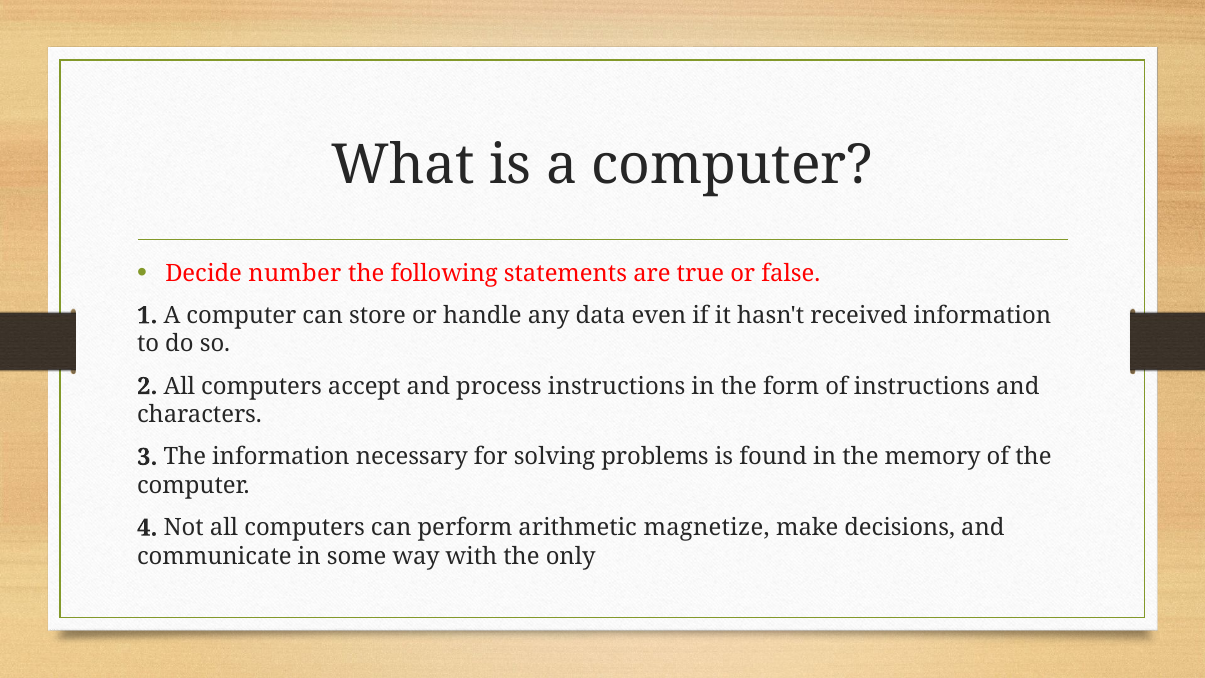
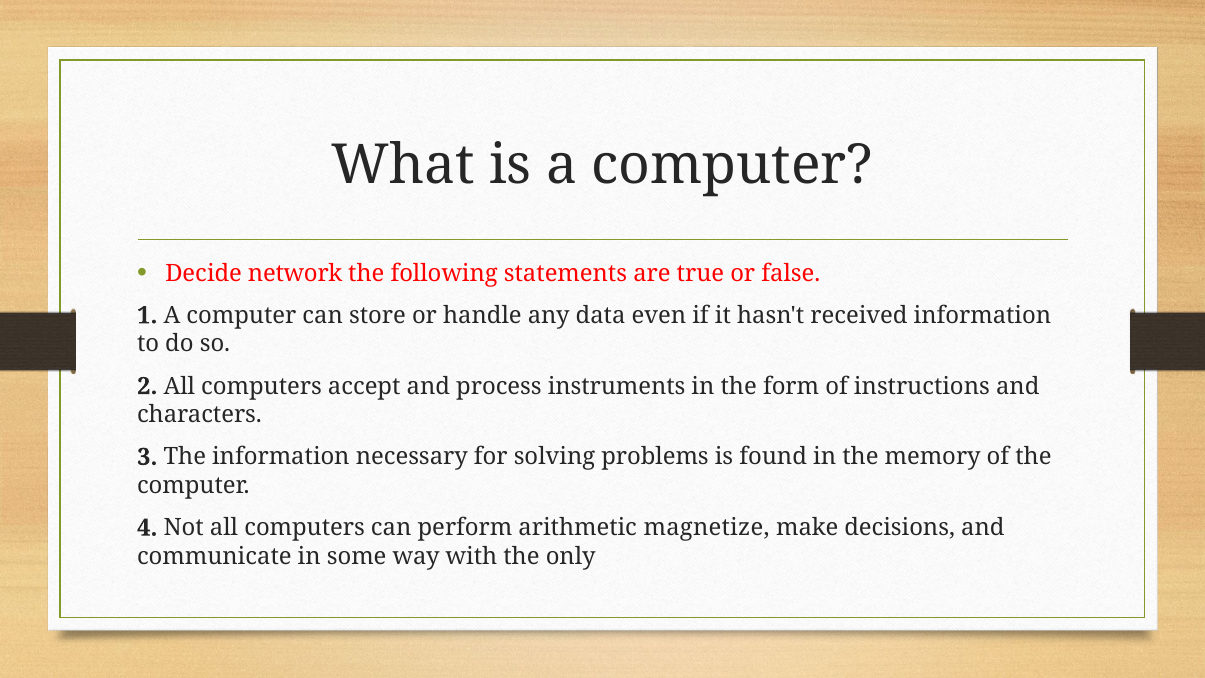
number: number -> network
process instructions: instructions -> instruments
